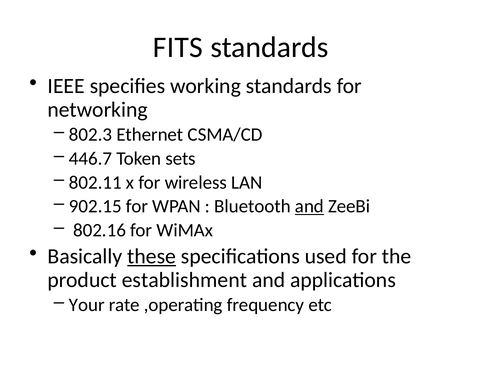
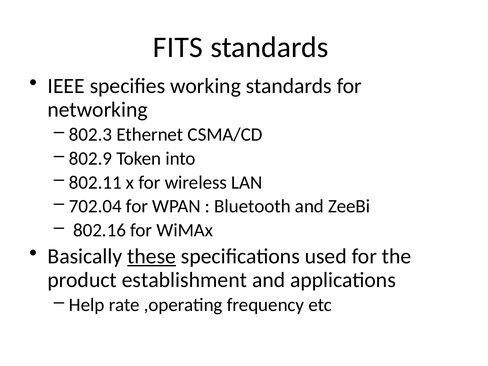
446.7: 446.7 -> 802.9
sets: sets -> into
902.15: 902.15 -> 702.04
and at (309, 206) underline: present -> none
Your: Your -> Help
